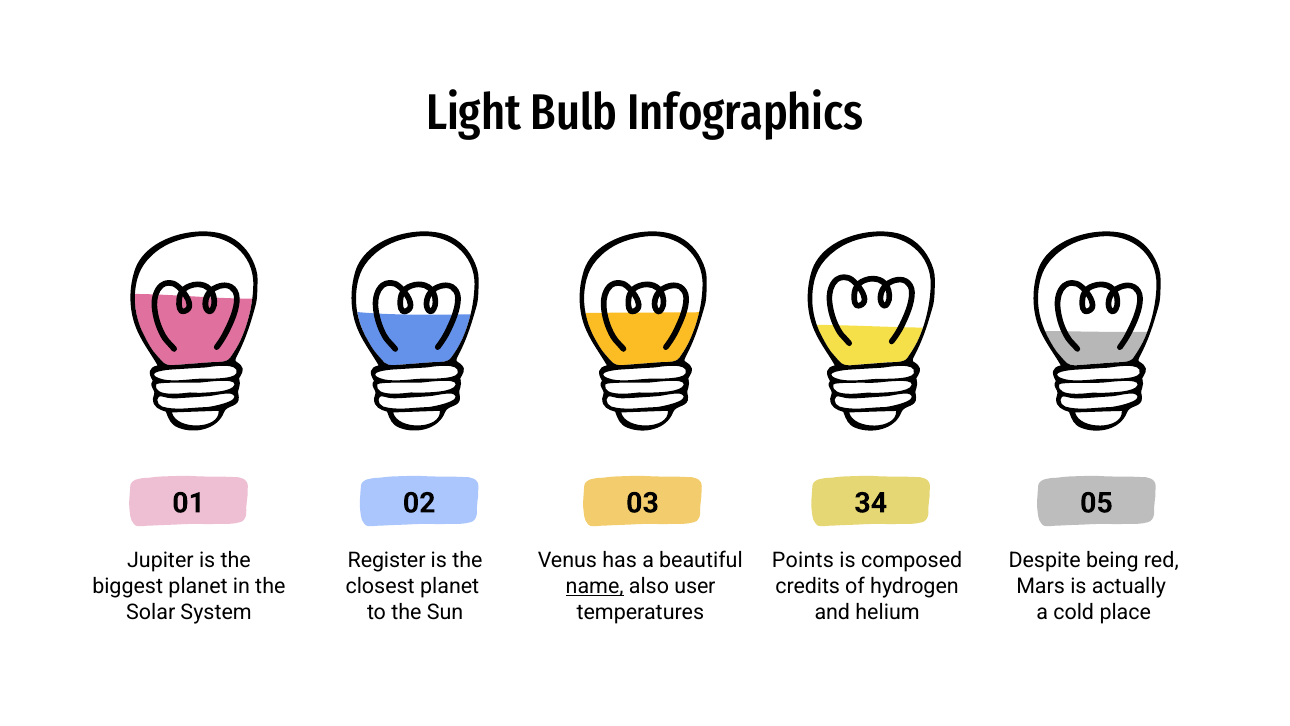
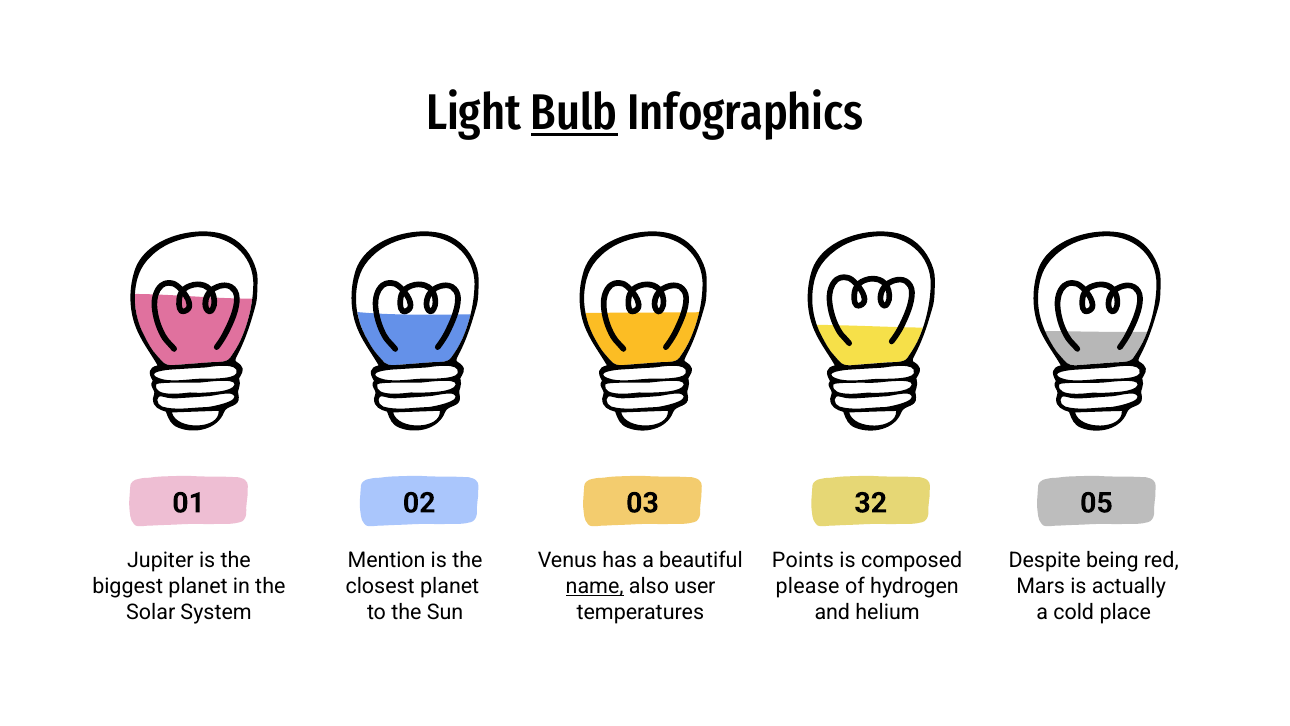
Bulb underline: none -> present
34: 34 -> 32
Register: Register -> Mention
credits: credits -> please
